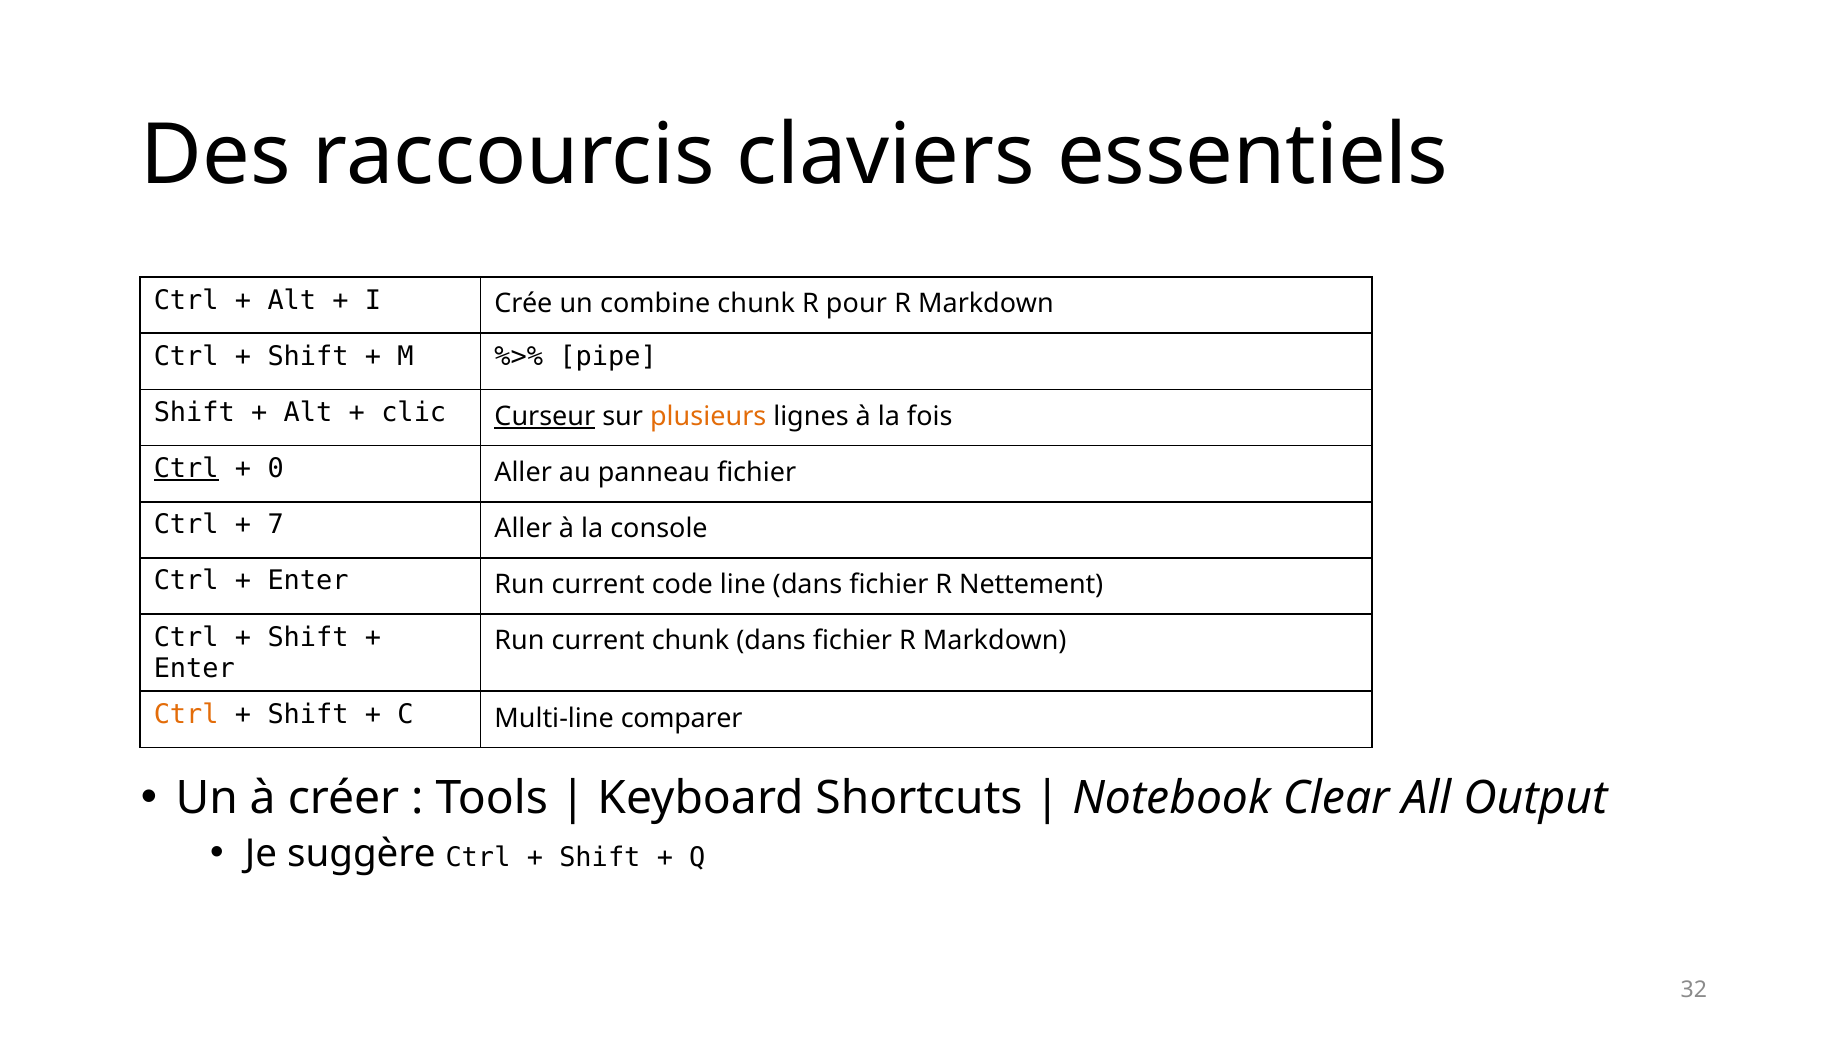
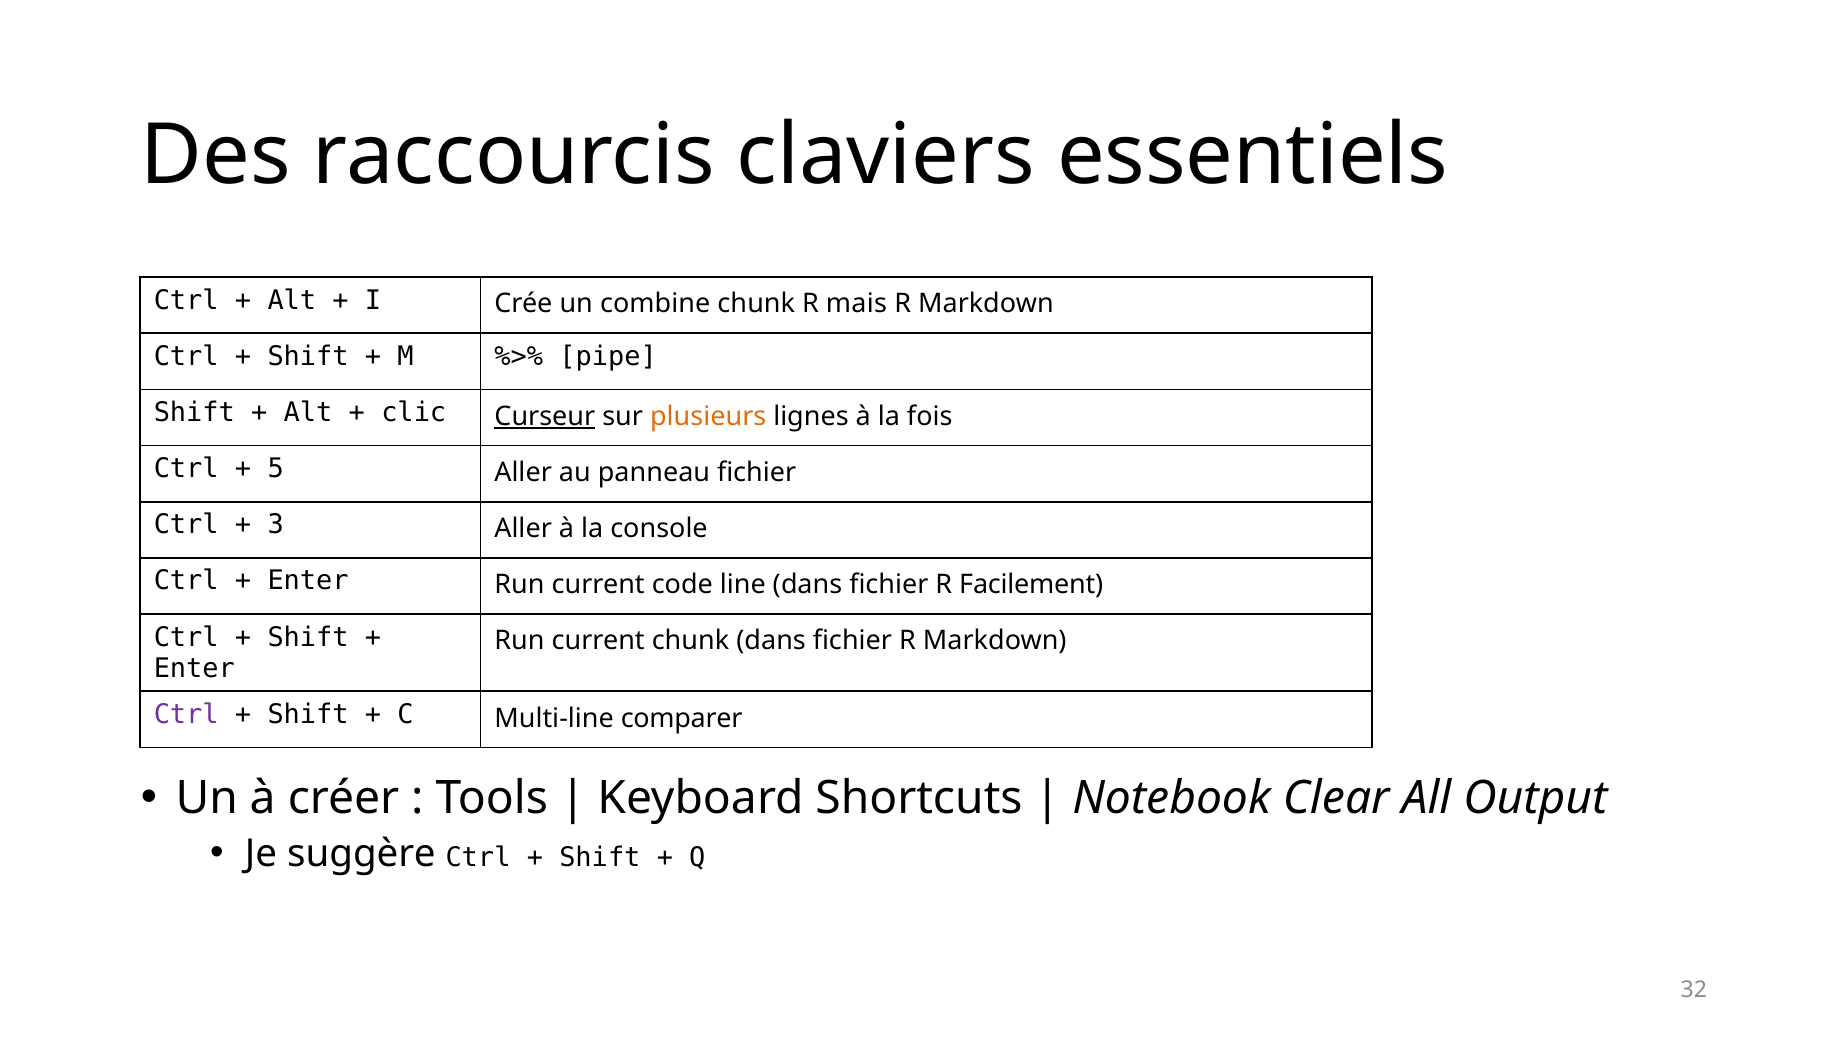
pour: pour -> mais
Ctrl at (186, 469) underline: present -> none
0: 0 -> 5
7: 7 -> 3
Nettement: Nettement -> Facilement
Ctrl at (186, 715) colour: orange -> purple
